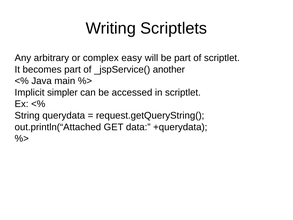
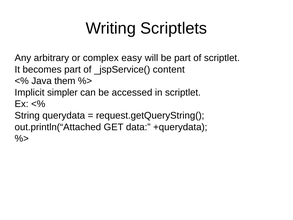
another: another -> content
main: main -> them
